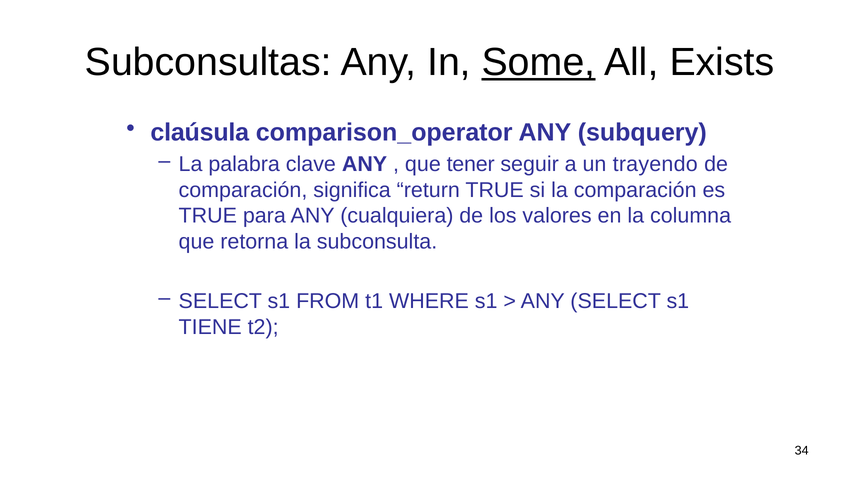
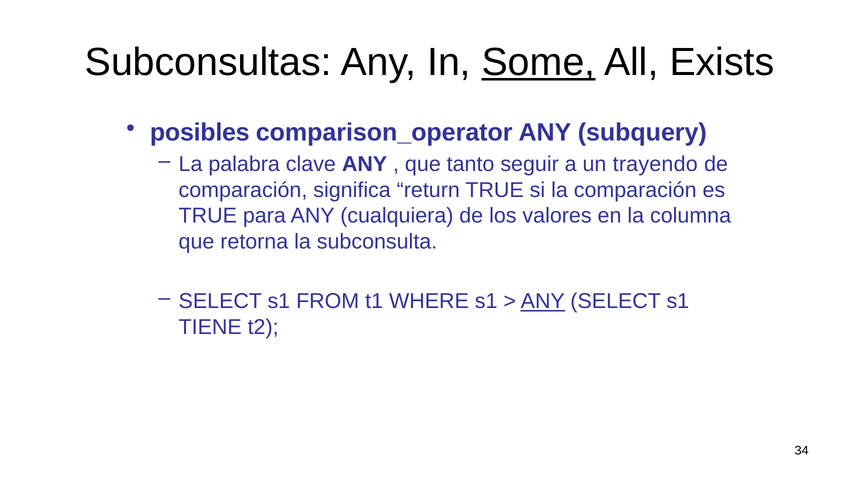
claúsula: claúsula -> posibles
tener: tener -> tanto
ANY at (543, 302) underline: none -> present
